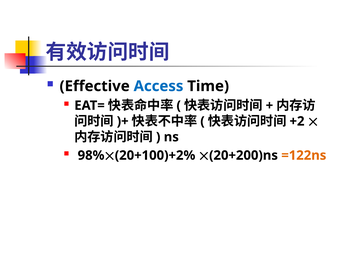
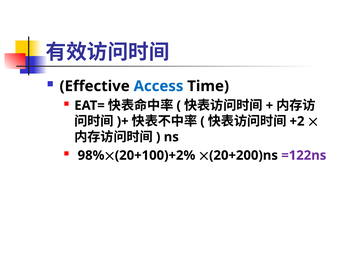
=122ns colour: orange -> purple
